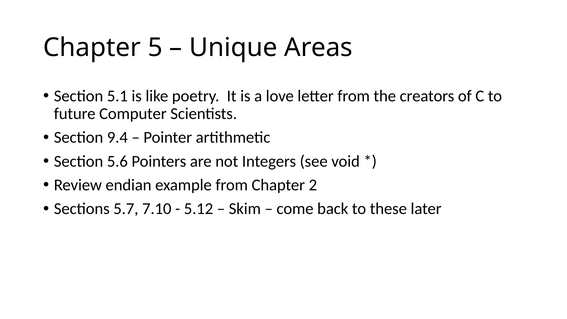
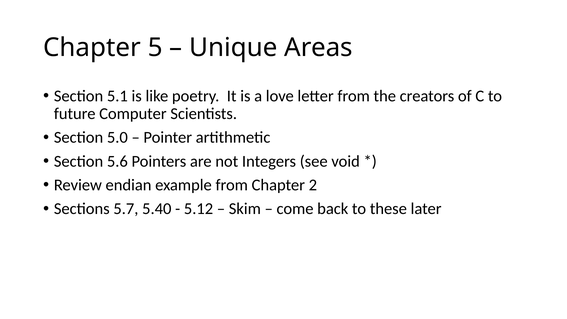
9.4: 9.4 -> 5.0
7.10: 7.10 -> 5.40
